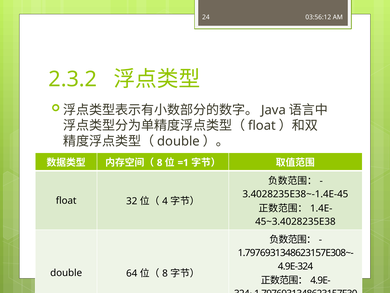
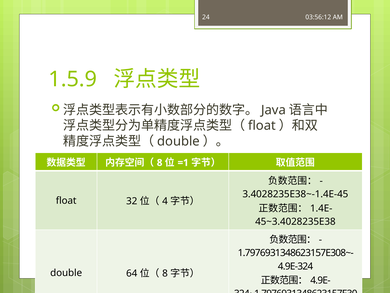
2.3.2: 2.3.2 -> 1.5.9
